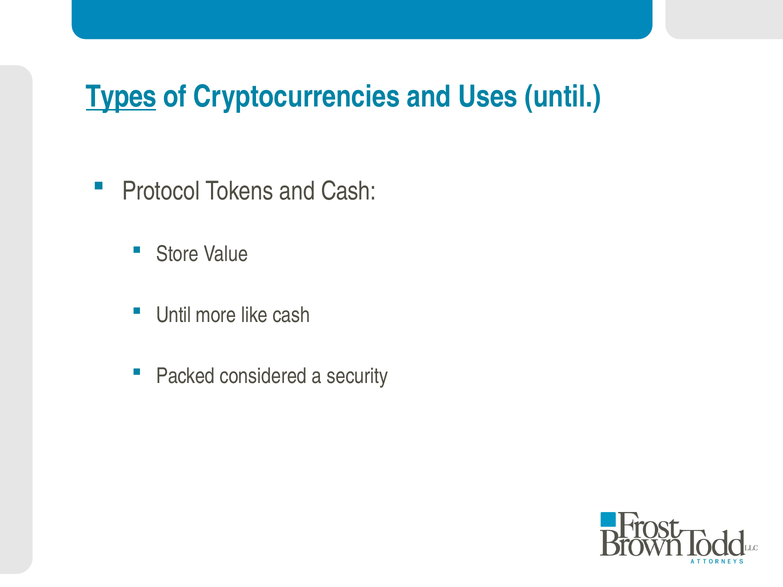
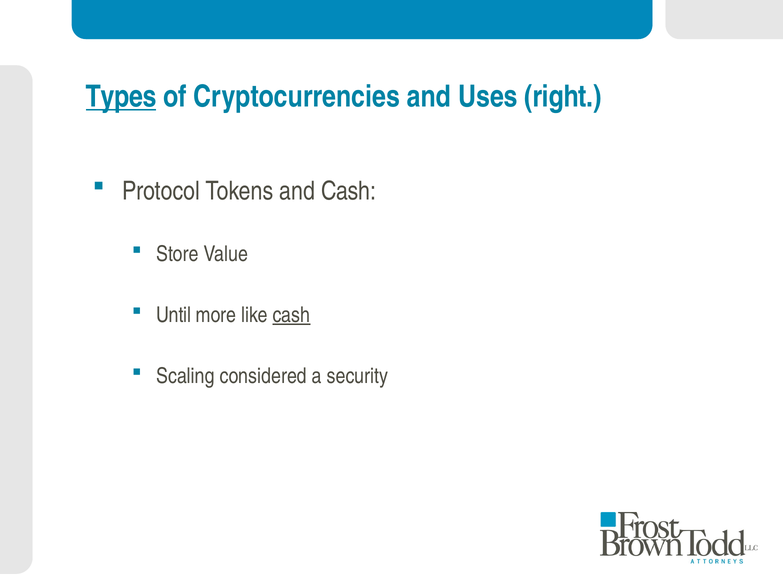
Uses until: until -> right
cash at (291, 315) underline: none -> present
Packed: Packed -> Scaling
